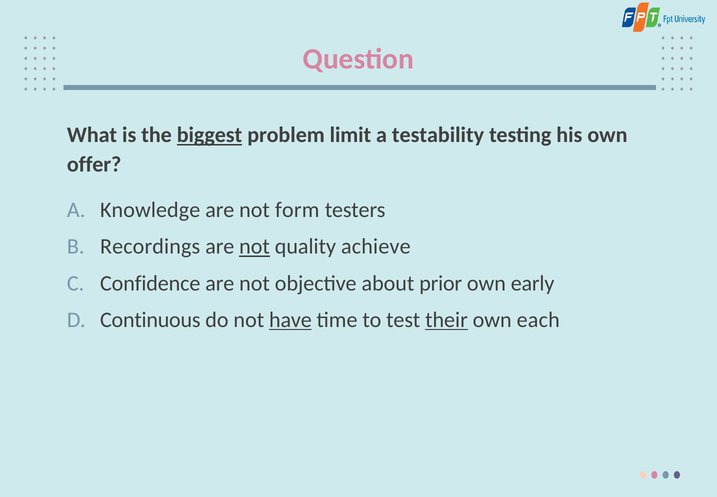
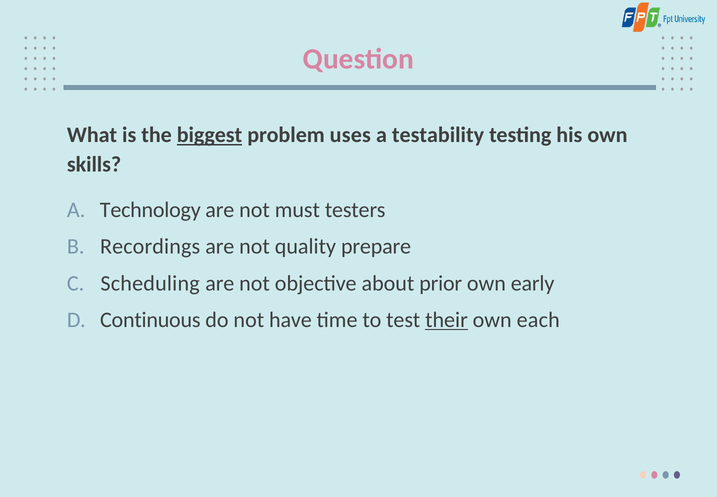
limit: limit -> uses
offer: offer -> skills
Knowledge: Knowledge -> Technology
form: form -> must
not at (255, 246) underline: present -> none
achieve: achieve -> prepare
Confidence: Confidence -> Scheduling
have underline: present -> none
